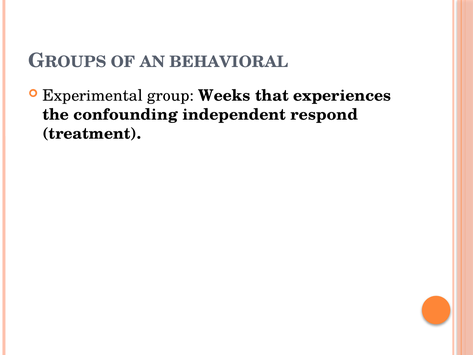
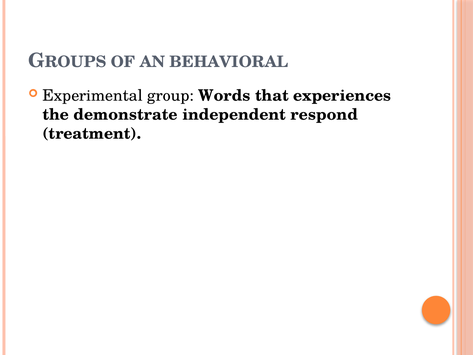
Weeks: Weeks -> Words
confounding: confounding -> demonstrate
